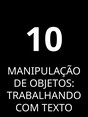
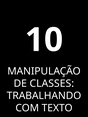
OBJETOS: OBJETOS -> CLASSES
